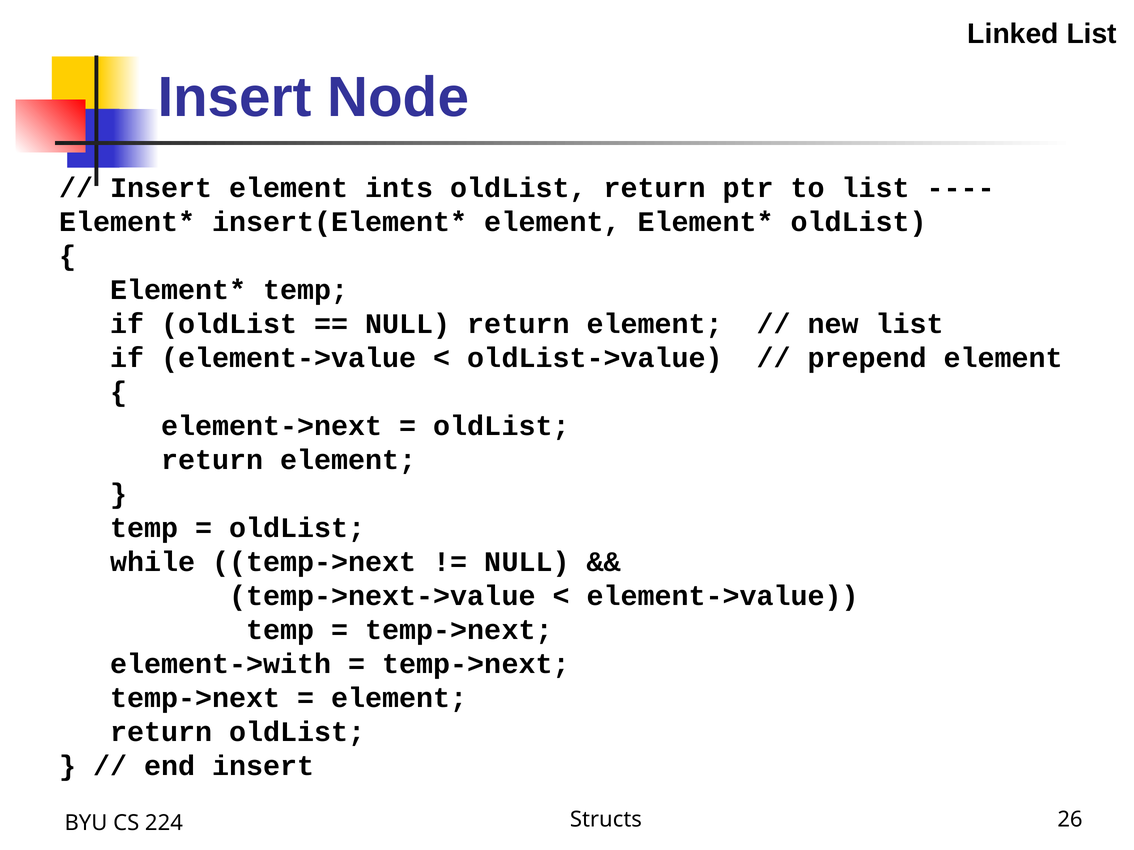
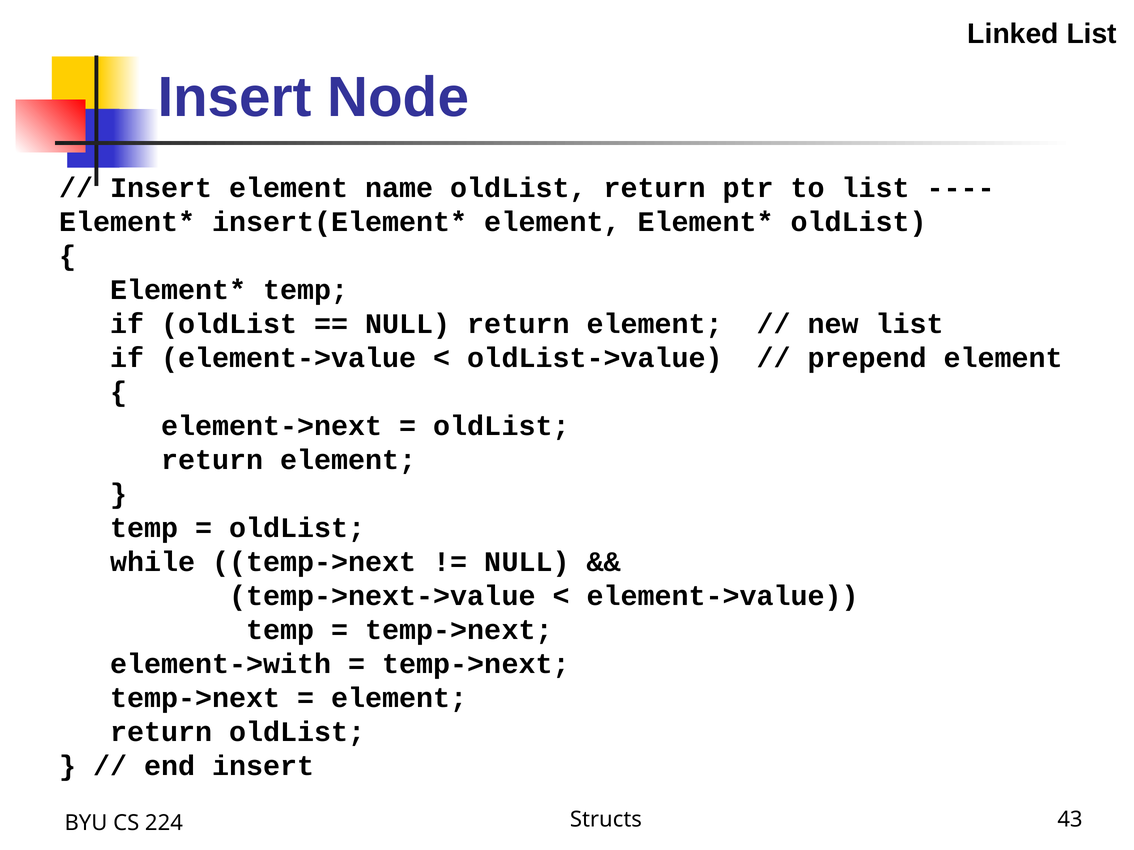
ints: ints -> name
26: 26 -> 43
